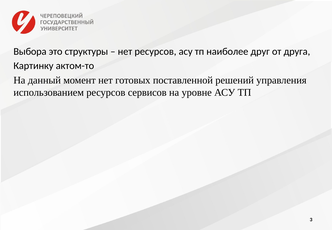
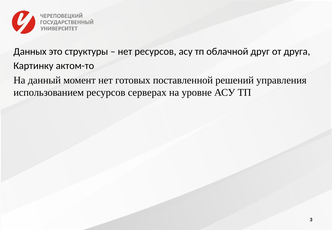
Выбора: Выбора -> Данных
наиболее: наиболее -> облачной
сервисов: сервисов -> серверах
